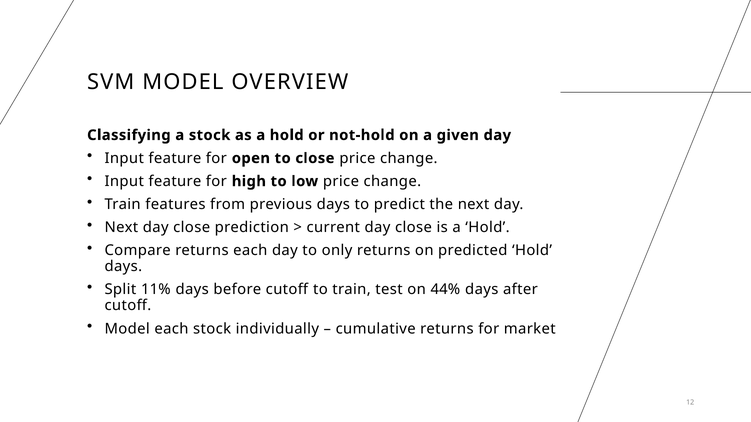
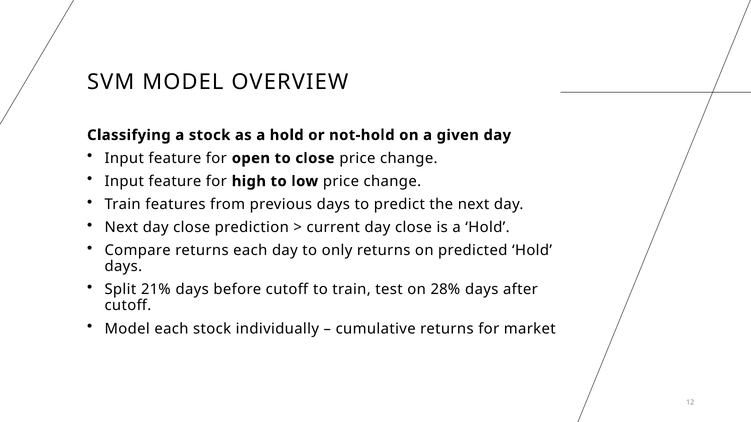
11%: 11% -> 21%
44%: 44% -> 28%
